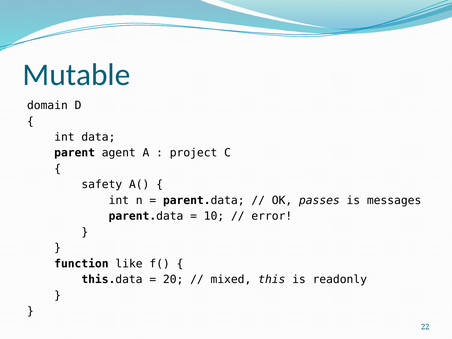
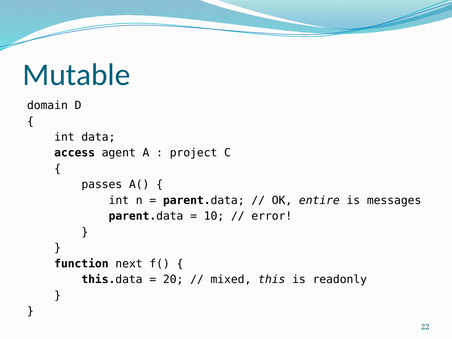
parent: parent -> access
safety: safety -> passes
passes: passes -> entire
like: like -> next
